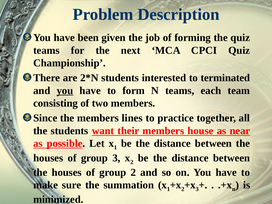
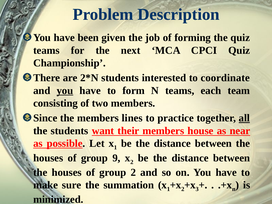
terminated: terminated -> coordinate
all underline: none -> present
group 3: 3 -> 9
